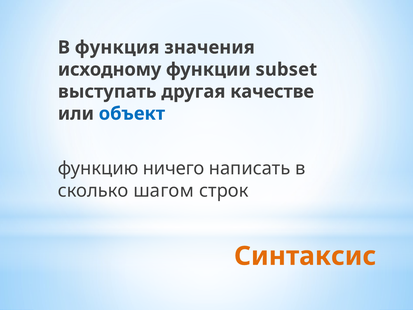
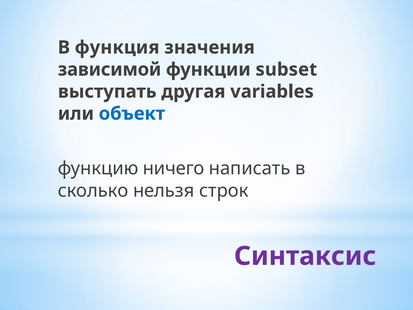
исходному: исходному -> зависимой
качестве: качестве -> variables
шагом: шагом -> нельзя
Синтаксис colour: orange -> purple
